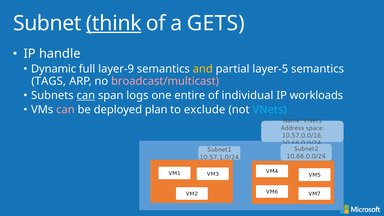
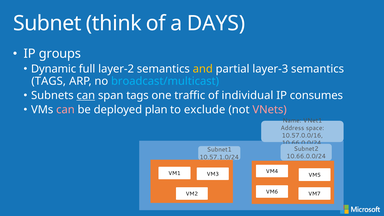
think underline: present -> none
GETS: GETS -> DAYS
handle: handle -> groups
layer-9: layer-9 -> layer-2
layer-5: layer-5 -> layer-3
broadcast/multicast colour: pink -> light blue
span logs: logs -> tags
entire: entire -> traffic
workloads: workloads -> consumes
VNets colour: light blue -> pink
